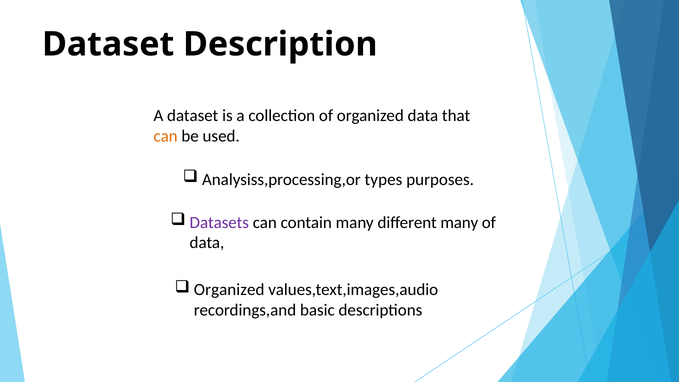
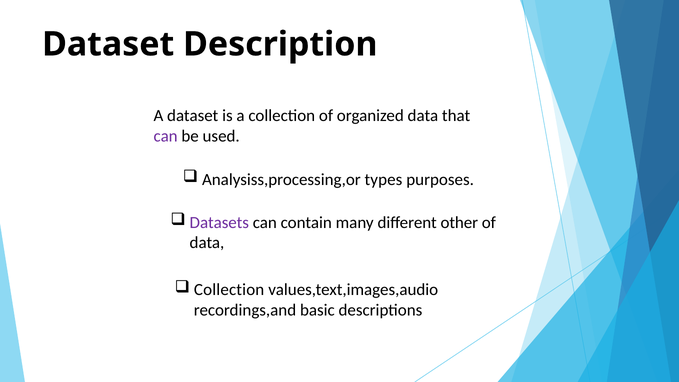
can at (166, 136) colour: orange -> purple
different many: many -> other
Organized at (229, 290): Organized -> Collection
